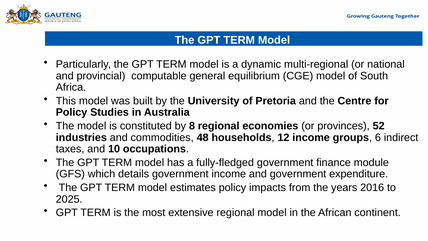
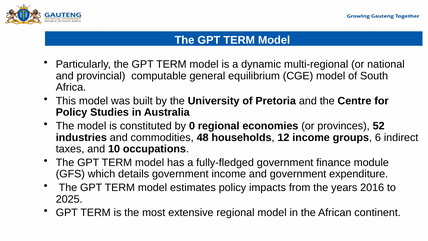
8: 8 -> 0
